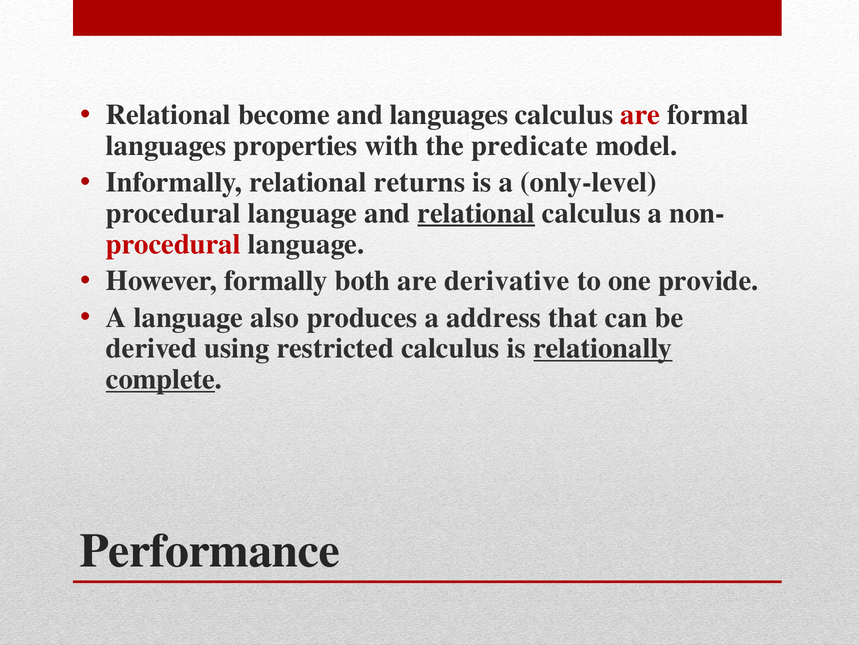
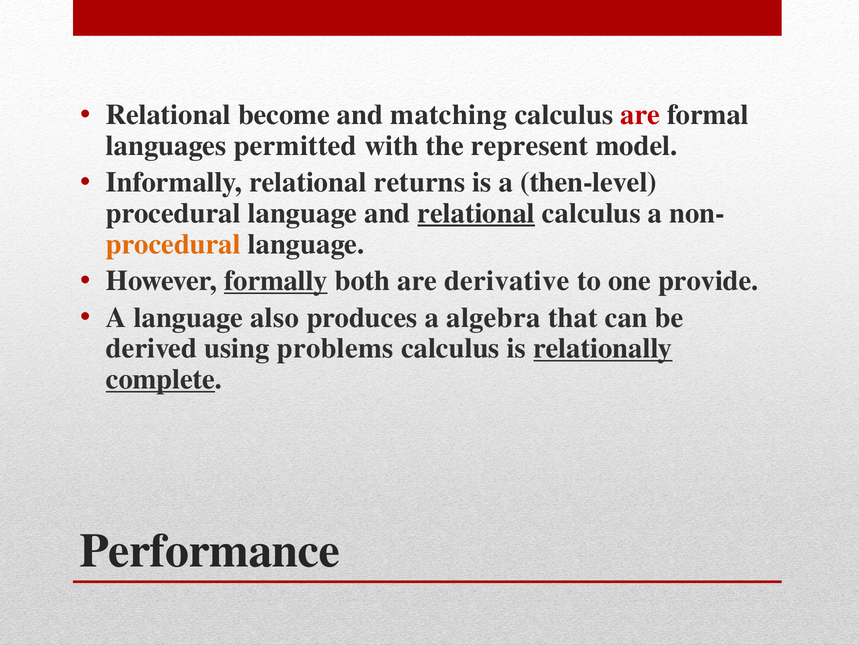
and languages: languages -> matching
properties: properties -> permitted
predicate: predicate -> represent
only-level: only-level -> then-level
procedural at (173, 244) colour: red -> orange
formally underline: none -> present
address: address -> algebra
restricted: restricted -> problems
